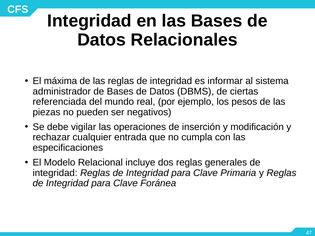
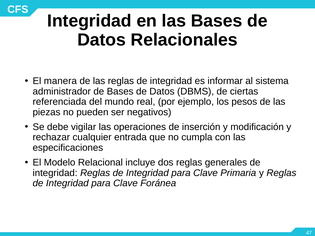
máxima: máxima -> manera
